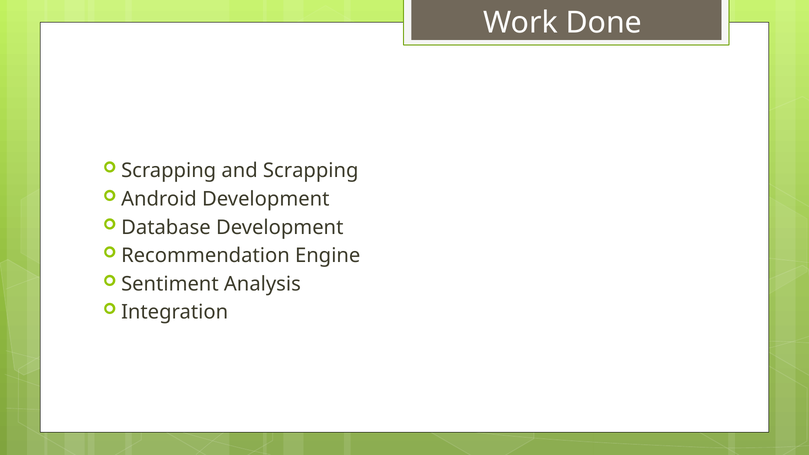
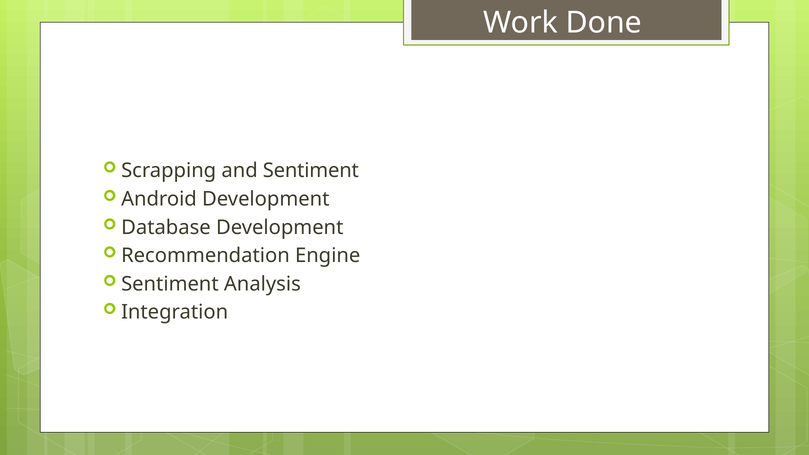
and Scrapping: Scrapping -> Sentiment
